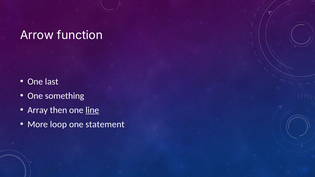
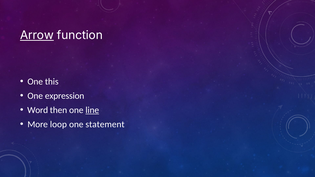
Arrow underline: none -> present
last: last -> this
something: something -> expression
Array: Array -> Word
